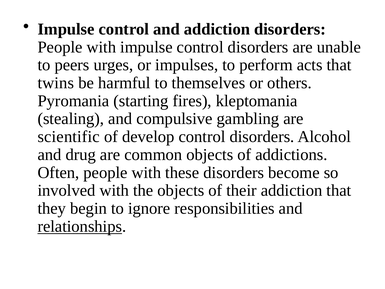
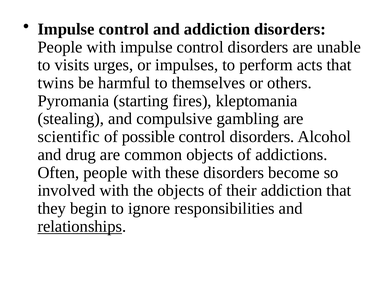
peers: peers -> visits
develop: develop -> possible
